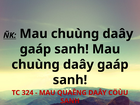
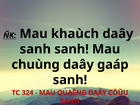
ÑK Mau chuùng: chuùng -> khaùch
gaáp at (35, 49): gaáp -> sanh
